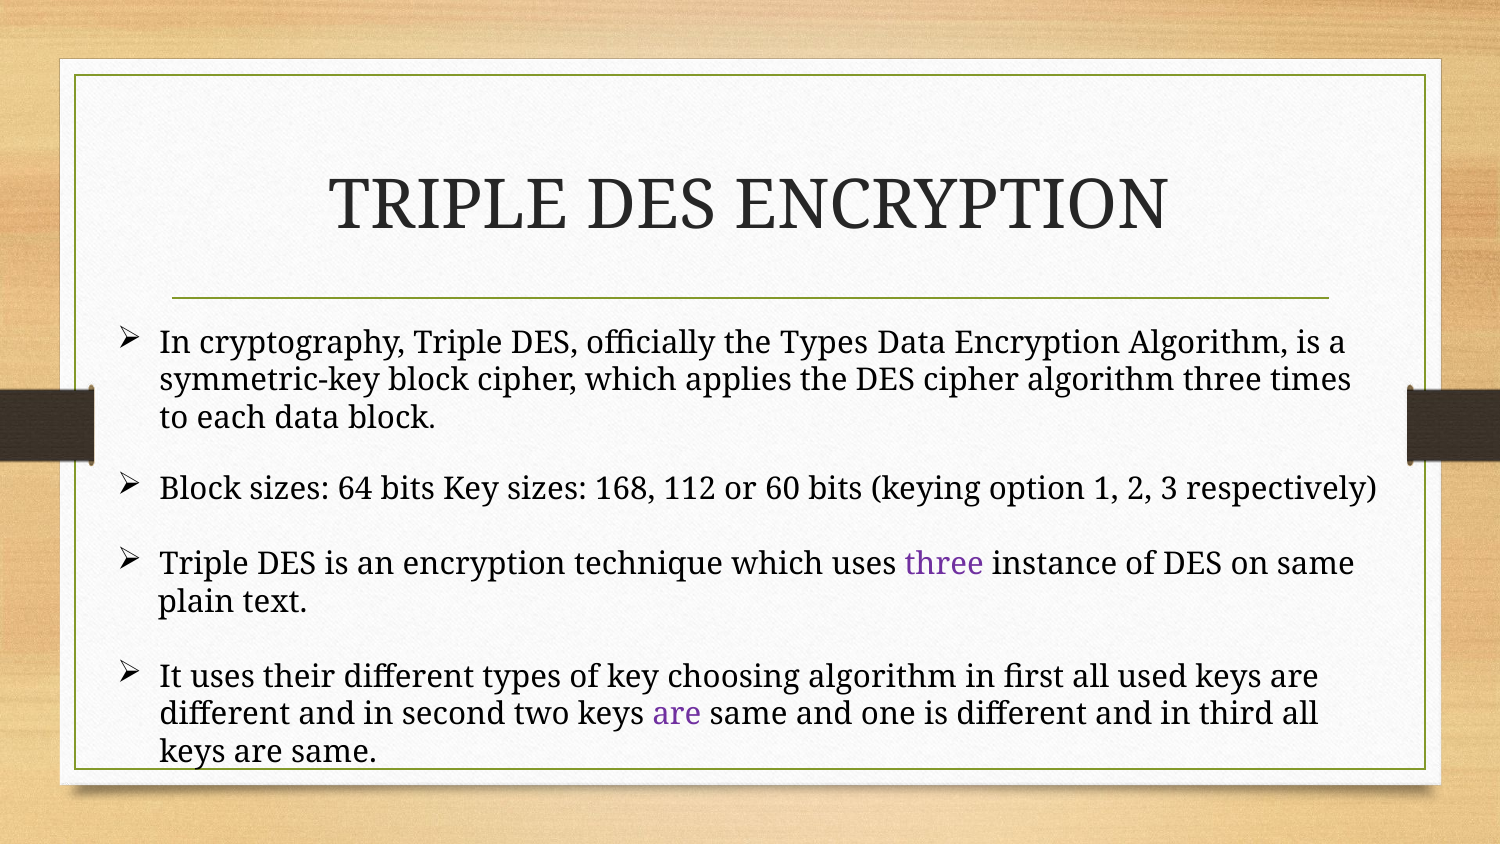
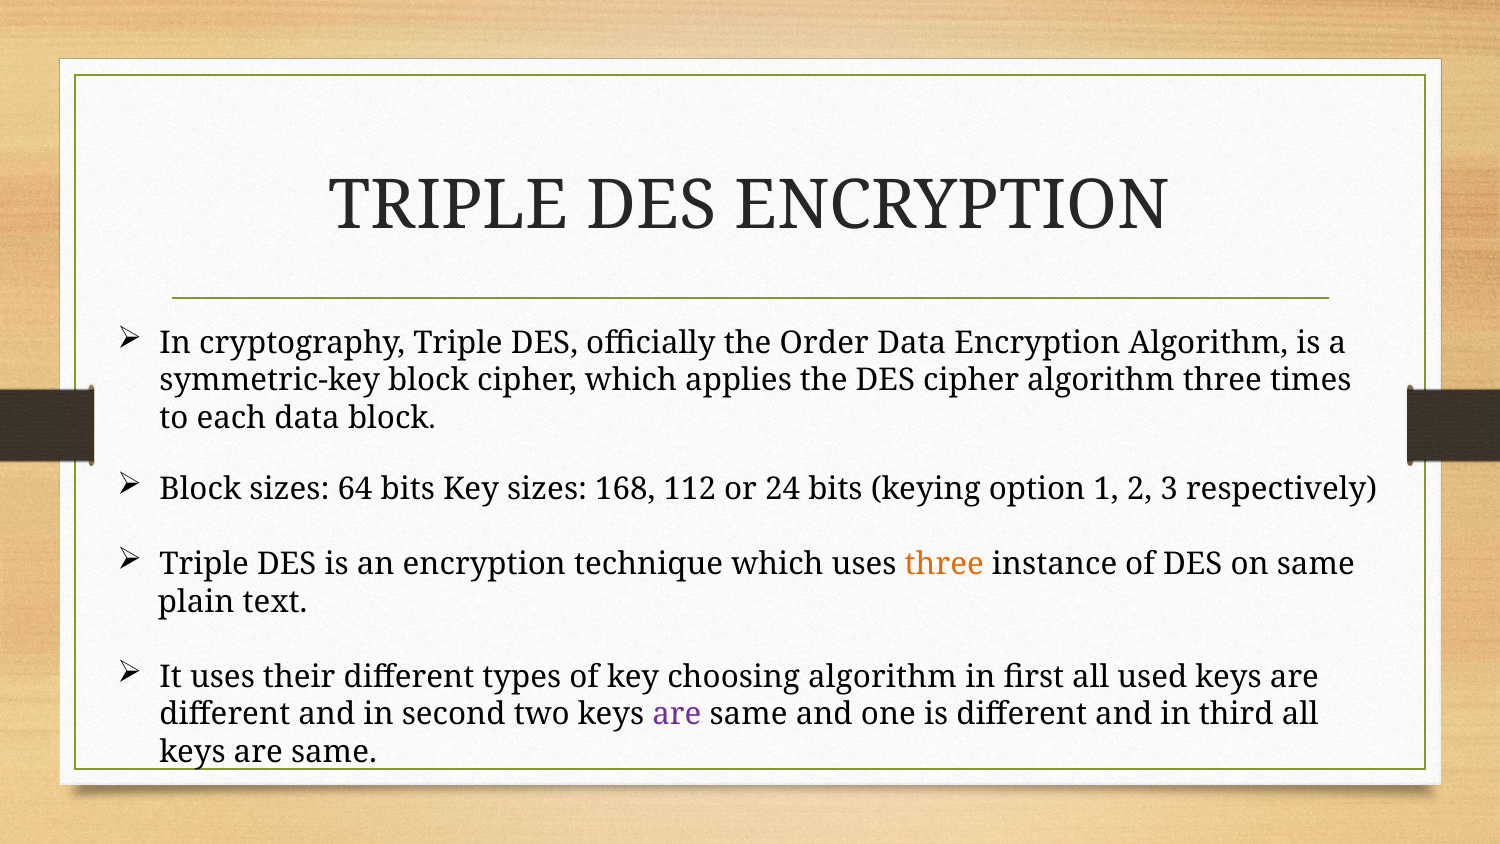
the Types: Types -> Order
60: 60 -> 24
three at (944, 564) colour: purple -> orange
